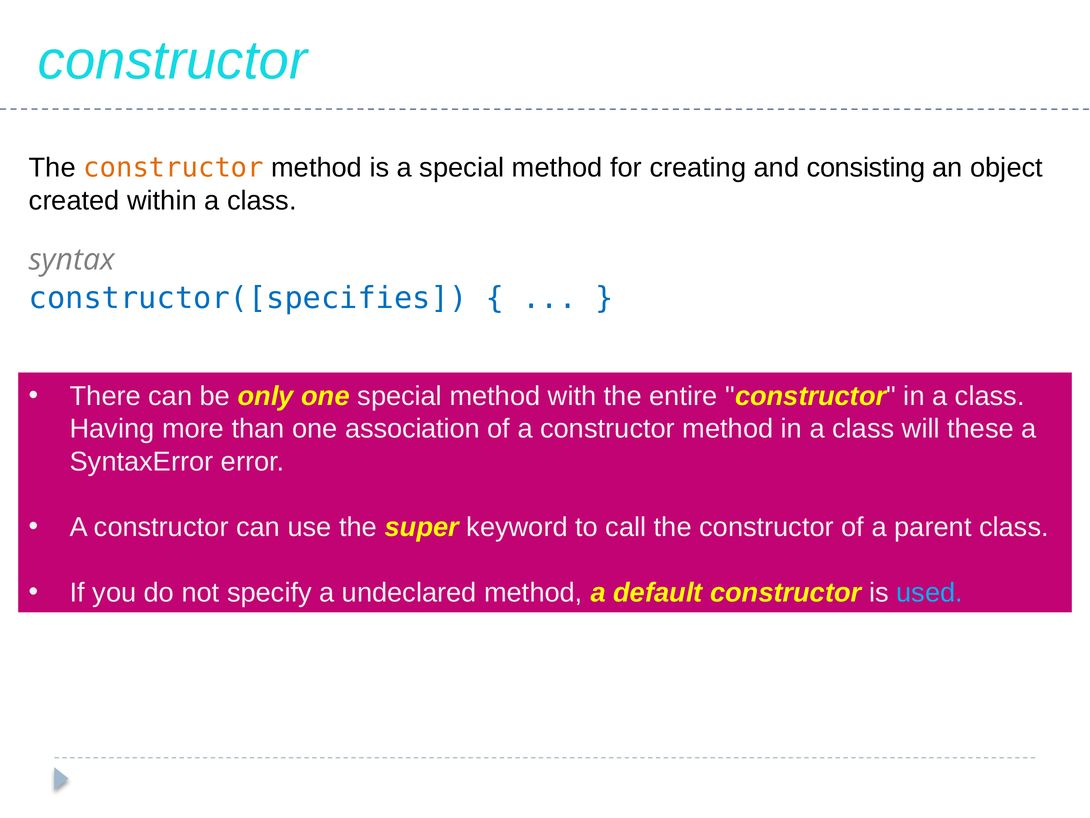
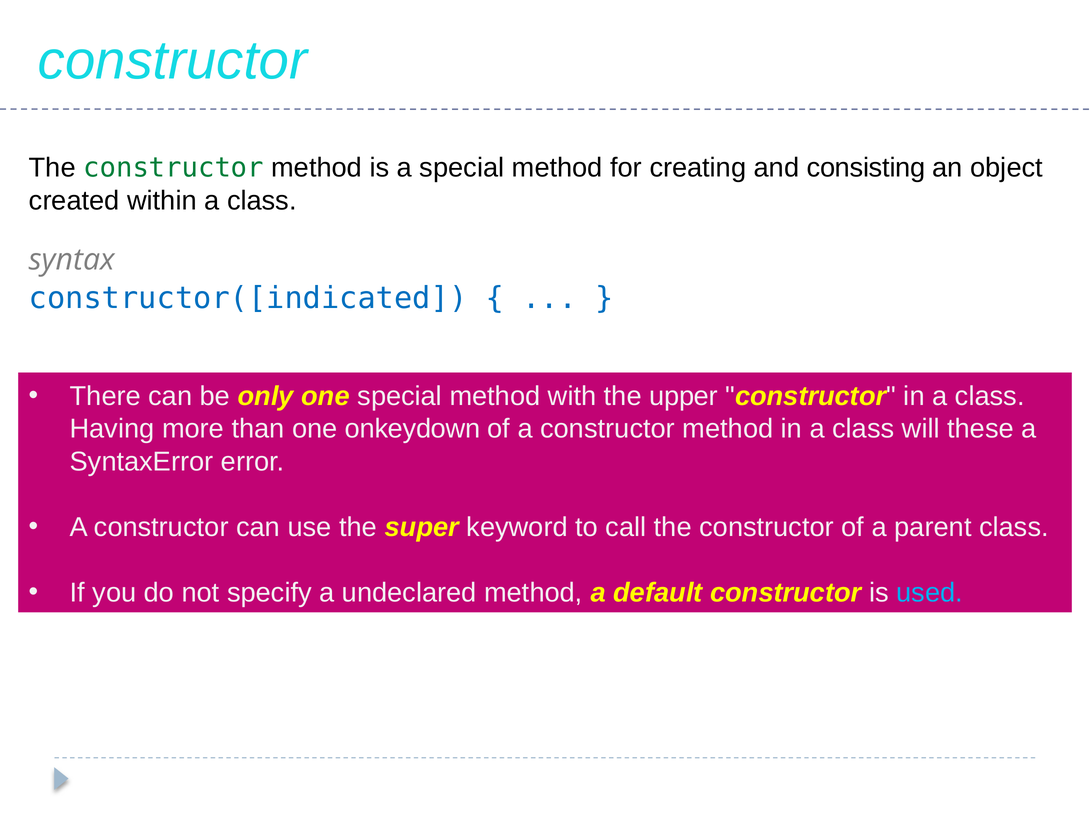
constructor at (174, 168) colour: orange -> green
constructor([specifies: constructor([specifies -> constructor([indicated
entire: entire -> upper
association: association -> onkeydown
